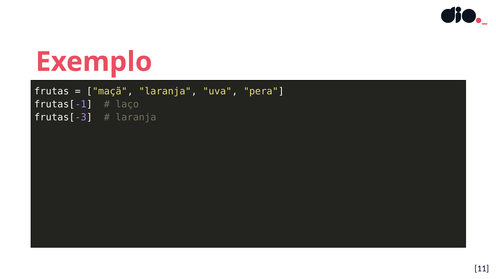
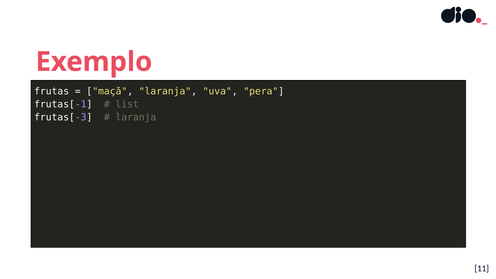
laço: laço -> list
